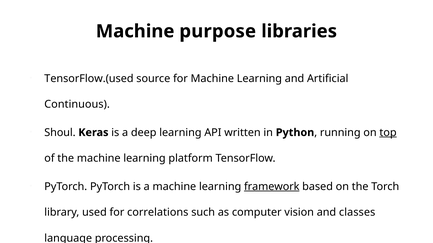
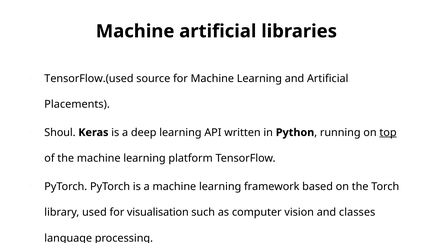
Machine purpose: purpose -> artificial
Continuous: Continuous -> Placements
framework underline: present -> none
correlations: correlations -> visualisation
